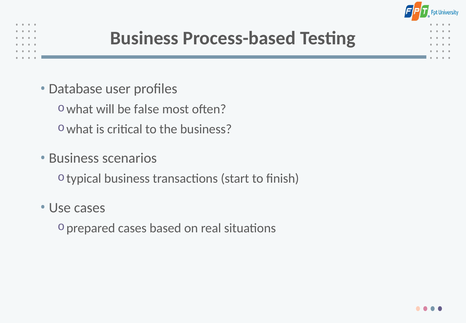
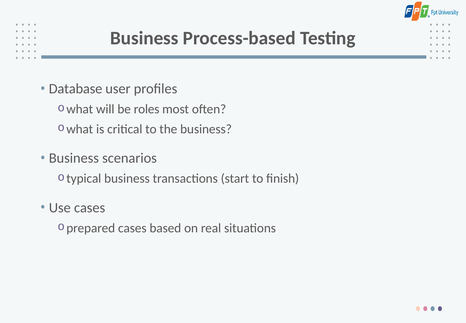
false: false -> roles
